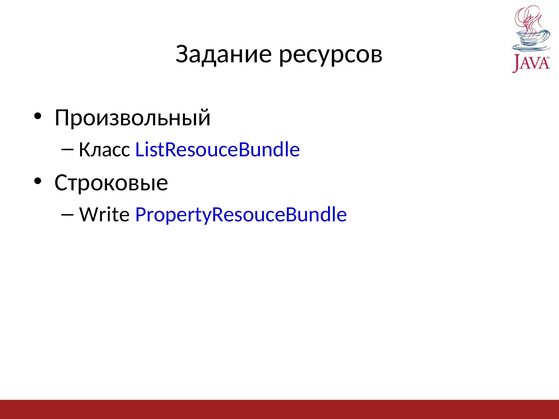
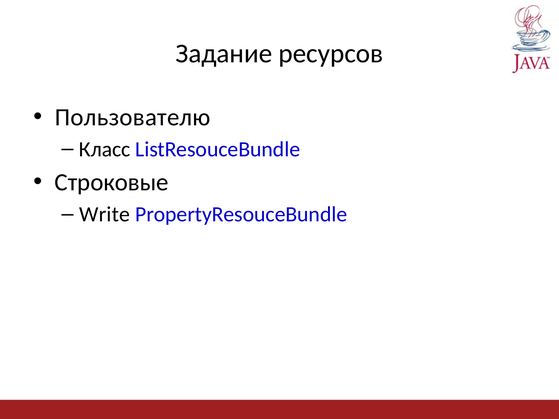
Произвольный: Произвольный -> Пользователю
